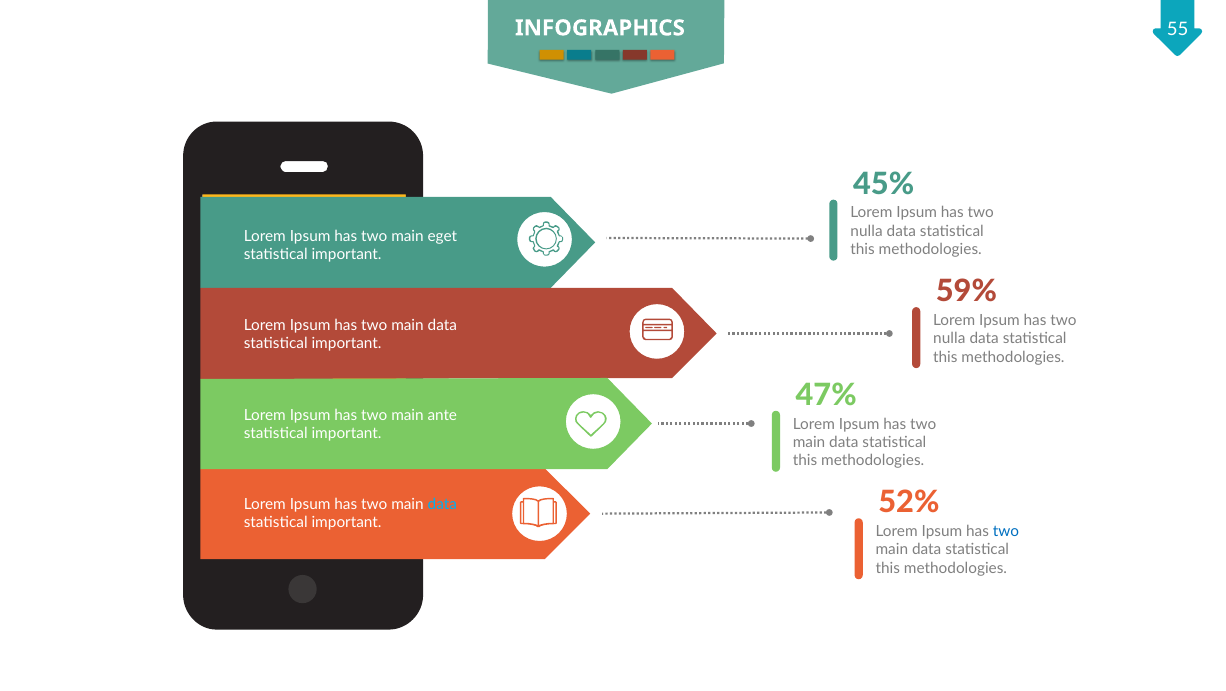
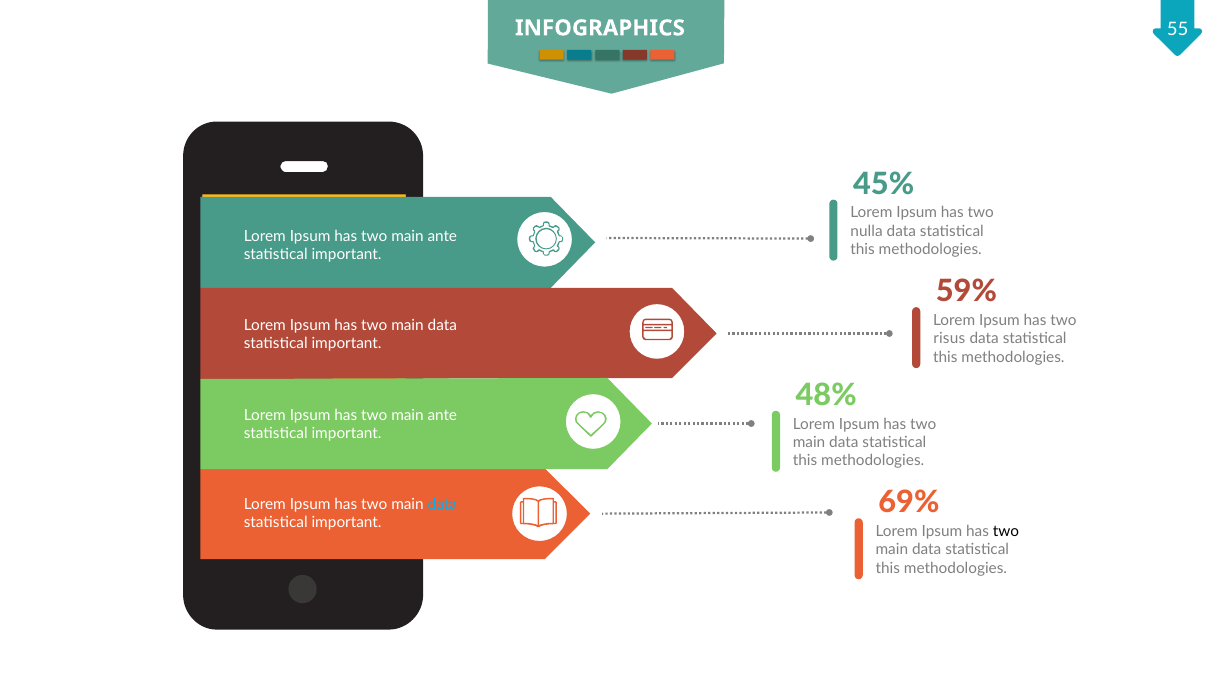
eget at (442, 236): eget -> ante
nulla at (949, 339): nulla -> risus
47%: 47% -> 48%
52%: 52% -> 69%
two at (1006, 532) colour: blue -> black
